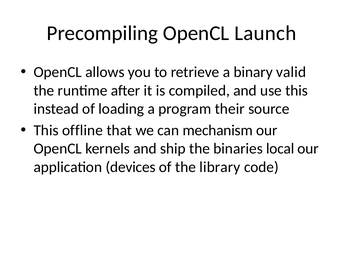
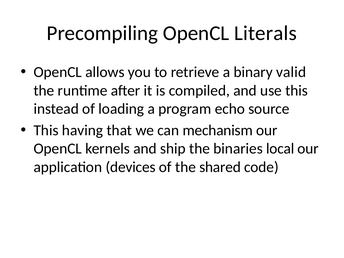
Launch: Launch -> Literals
their: their -> echo
offline: offline -> having
library: library -> shared
